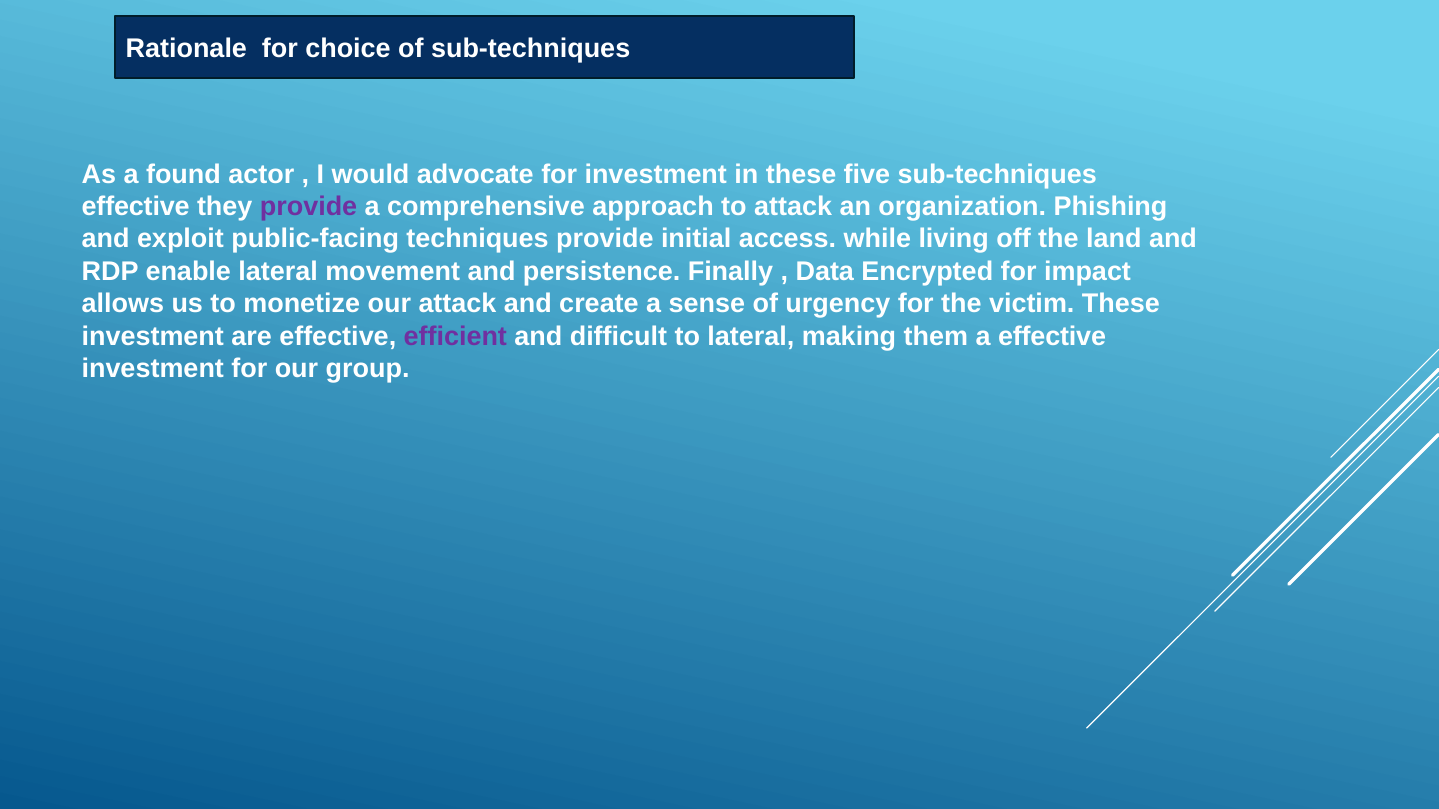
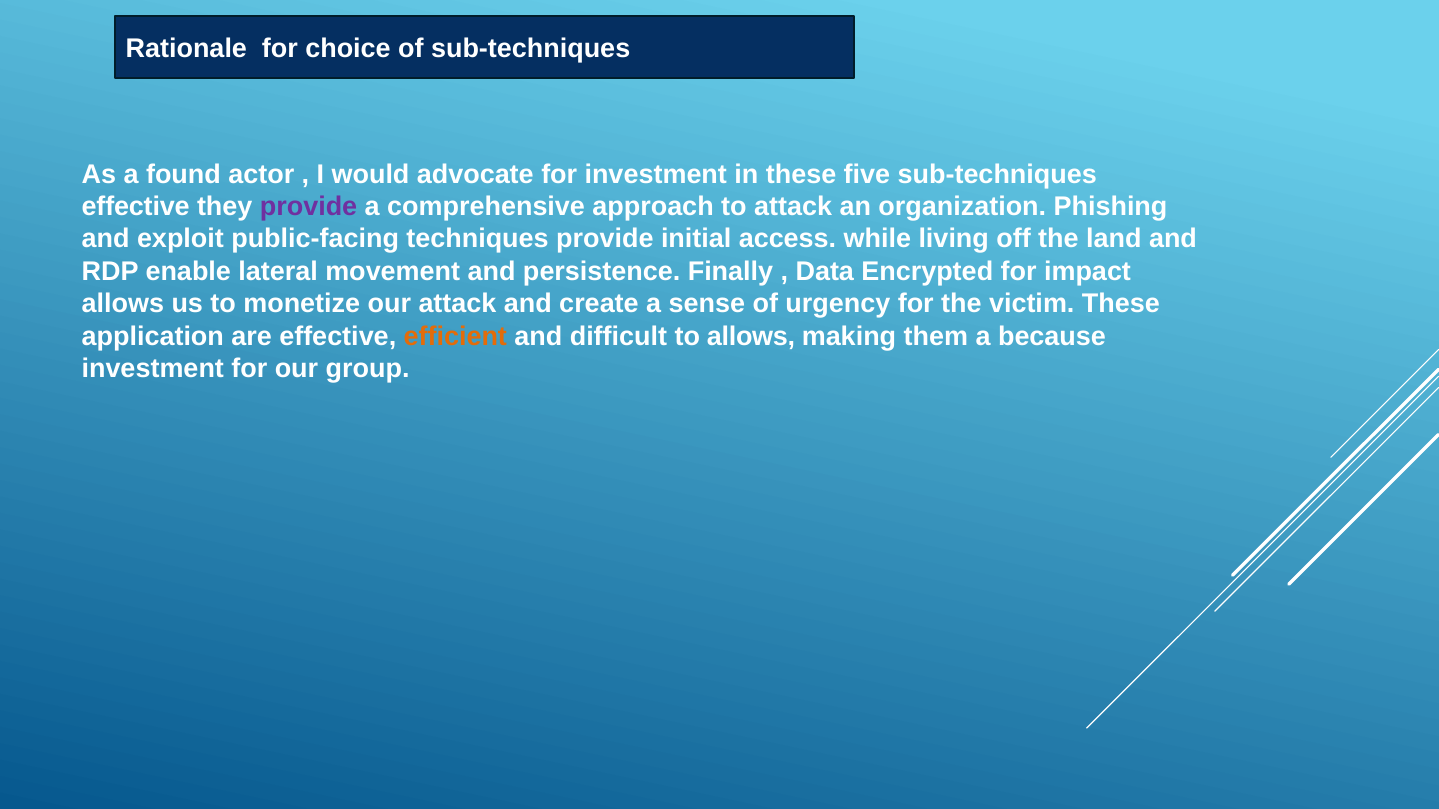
investment at (153, 336): investment -> application
efficient colour: purple -> orange
to lateral: lateral -> allows
a effective: effective -> because
